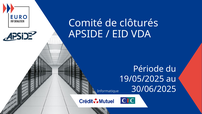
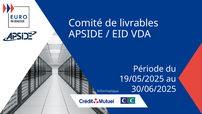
clôturés: clôturés -> livrables
